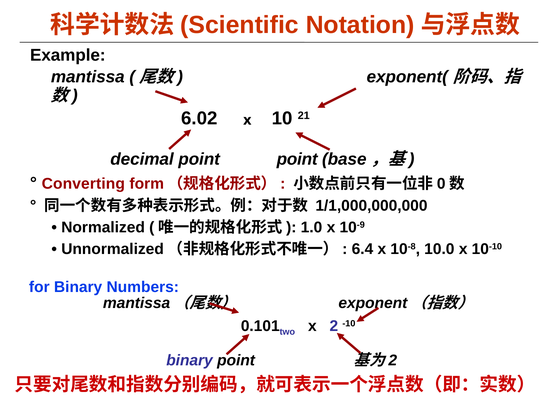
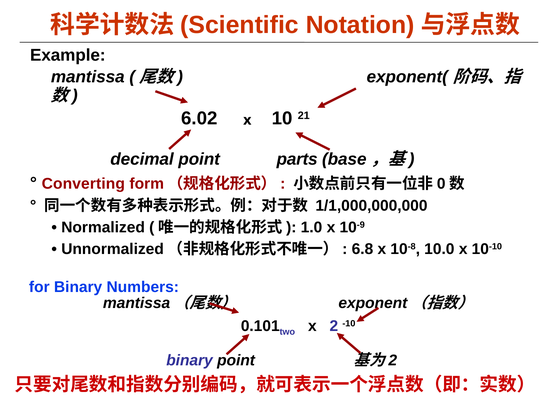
point point: point -> parts
6.4: 6.4 -> 6.8
